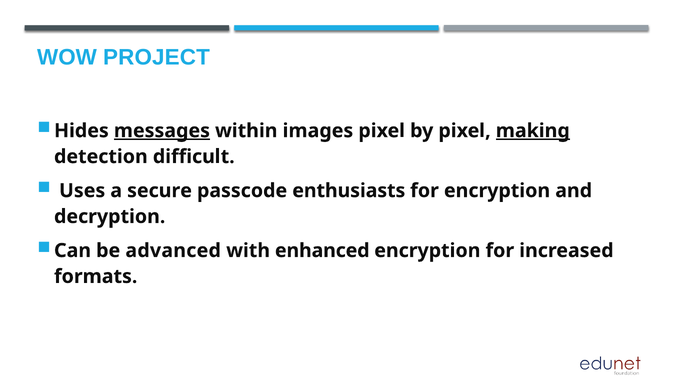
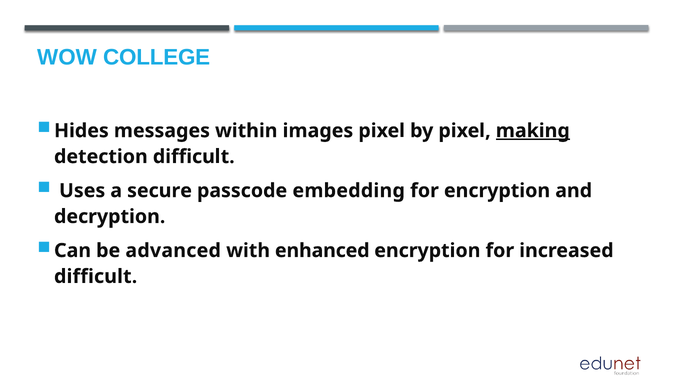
PROJECT: PROJECT -> COLLEGE
messages underline: present -> none
enthusiasts: enthusiasts -> embedding
formats at (96, 276): formats -> difficult
